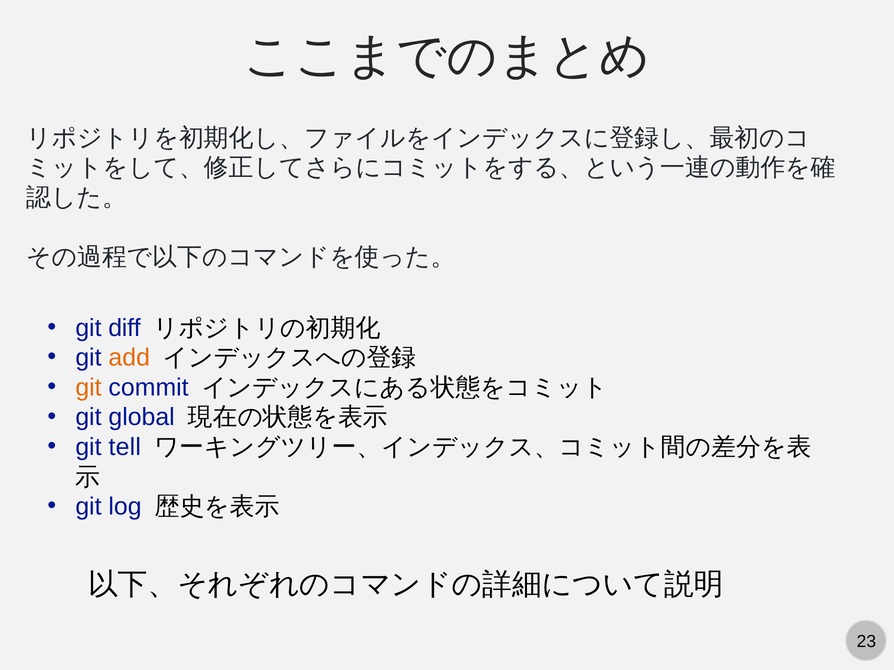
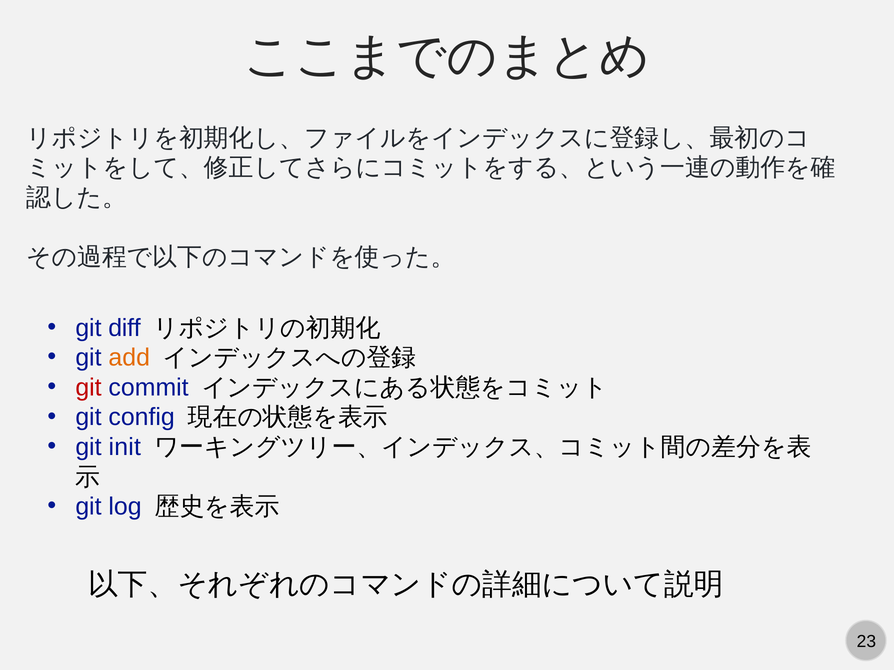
git at (88, 388) colour: orange -> red
global: global -> config
tell: tell -> init
